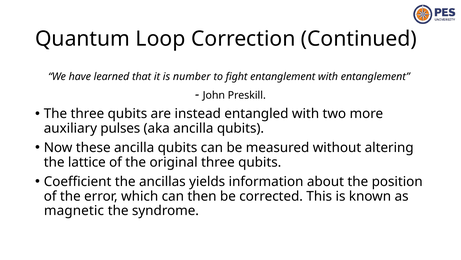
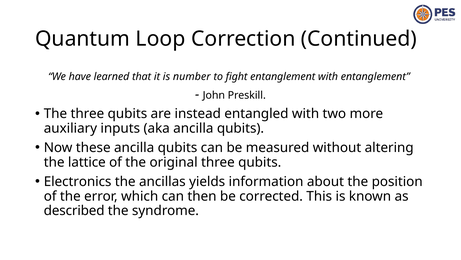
pulses: pulses -> inputs
Coefficient: Coefficient -> Electronics
magnetic: magnetic -> described
